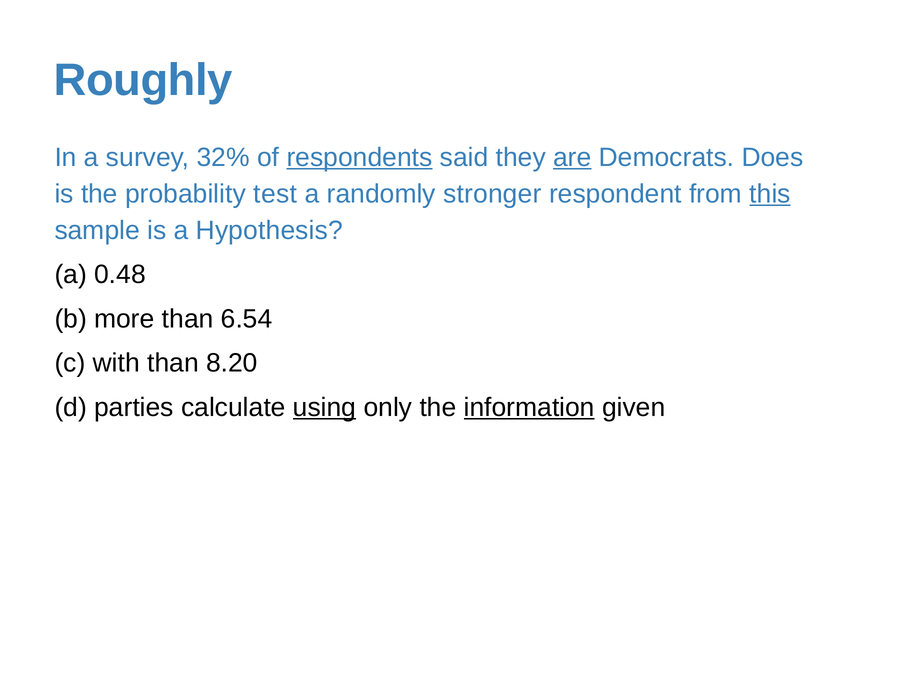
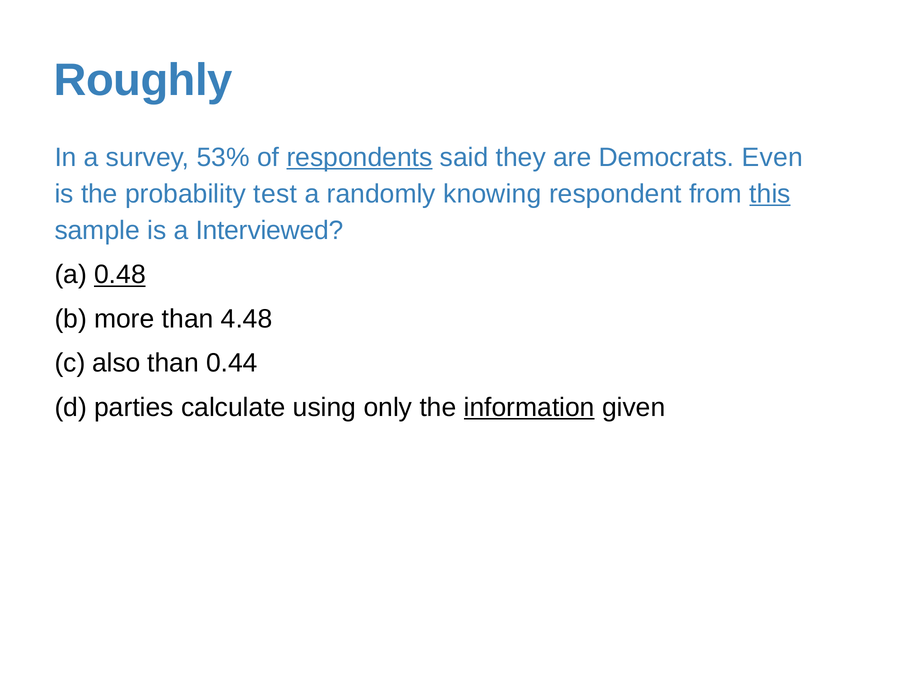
32%: 32% -> 53%
are underline: present -> none
Does: Does -> Even
stronger: stronger -> knowing
Hypothesis: Hypothesis -> Interviewed
0.48 underline: none -> present
6.54: 6.54 -> 4.48
with: with -> also
8.20: 8.20 -> 0.44
using underline: present -> none
